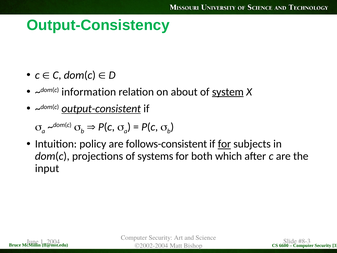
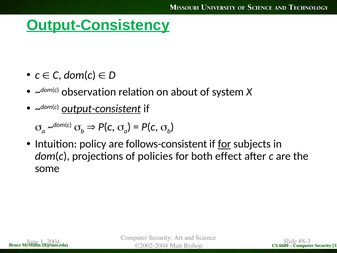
Output-Consistency underline: none -> present
information: information -> observation
system underline: present -> none
systems: systems -> policies
which: which -> effect
input: input -> some
